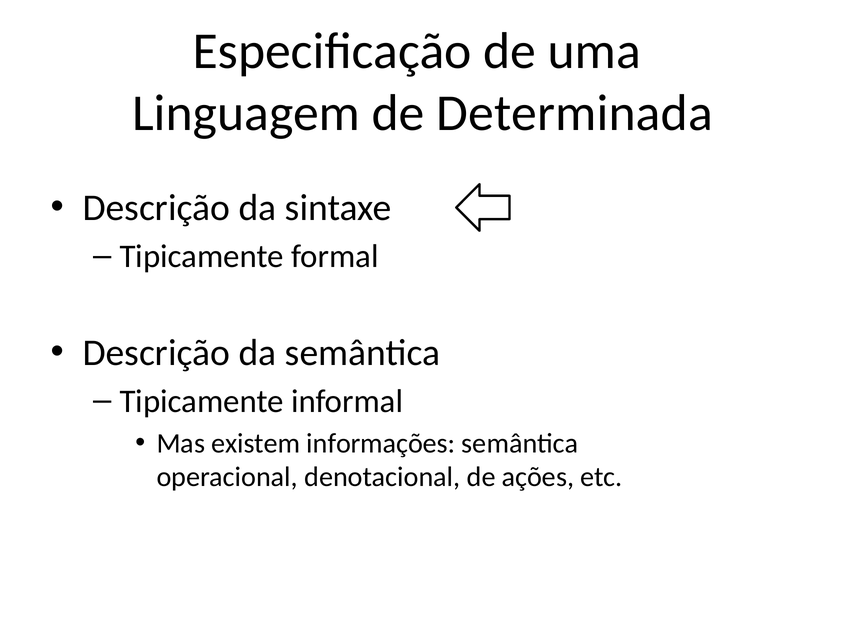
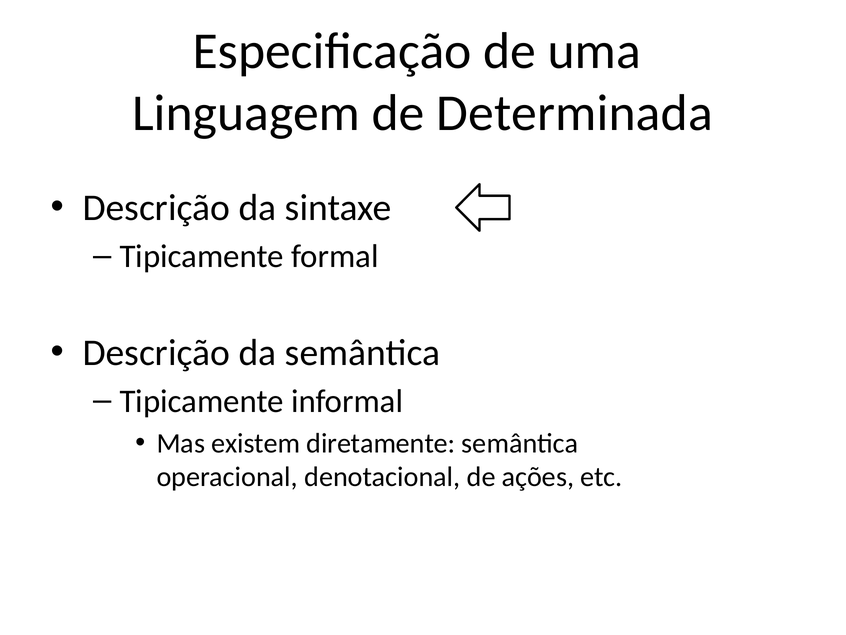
informações: informações -> diretamente
